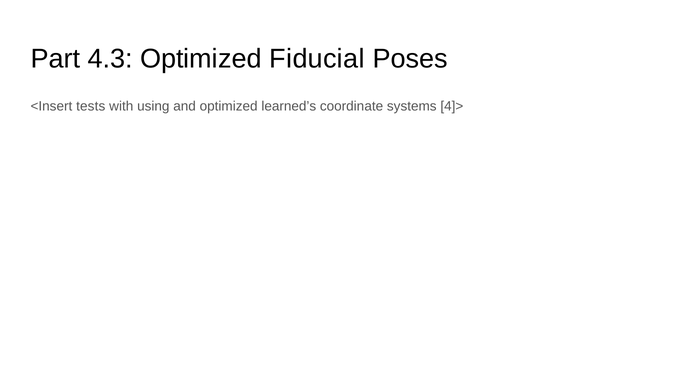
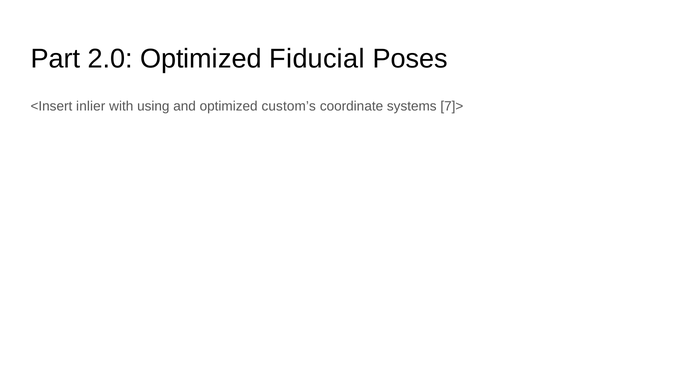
4.3: 4.3 -> 2.0
tests: tests -> inlier
learned’s: learned’s -> custom’s
4]>: 4]> -> 7]>
